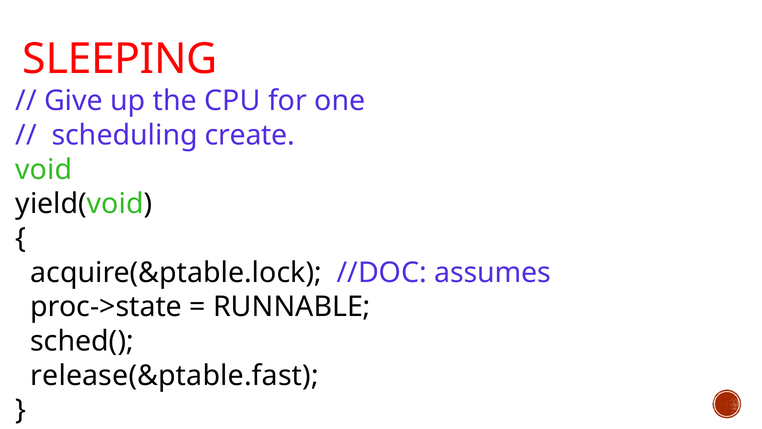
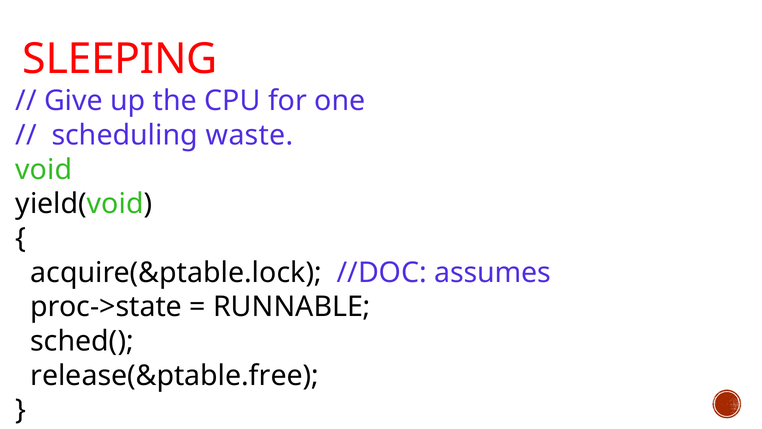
create: create -> waste
release(&ptable.fast: release(&ptable.fast -> release(&ptable.free
